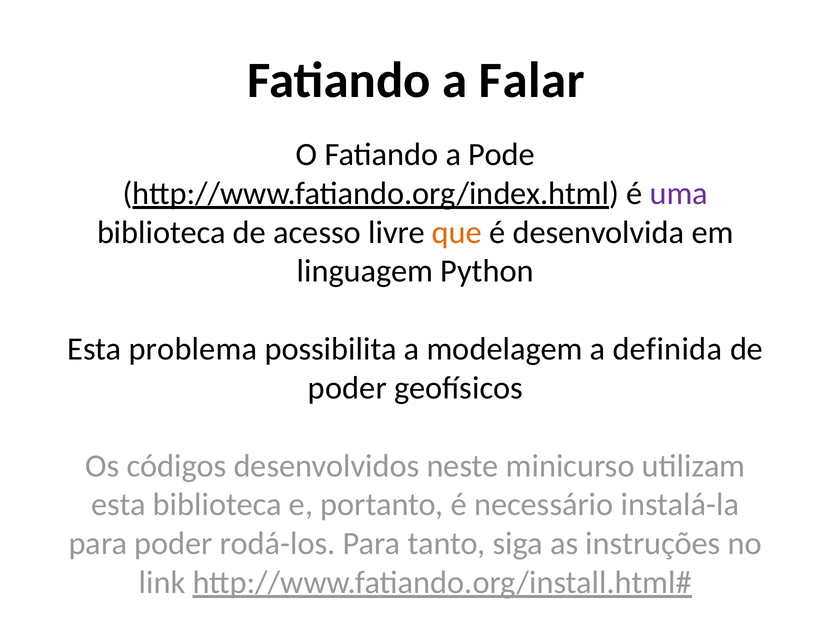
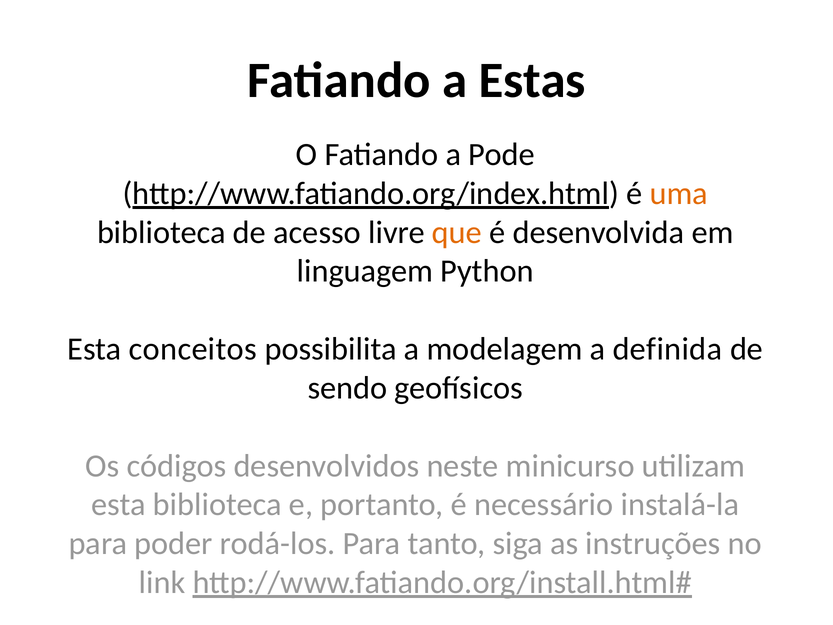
Falar: Falar -> Estas
uma colour: purple -> orange
problema: problema -> conceitos
poder at (347, 388): poder -> sendo
